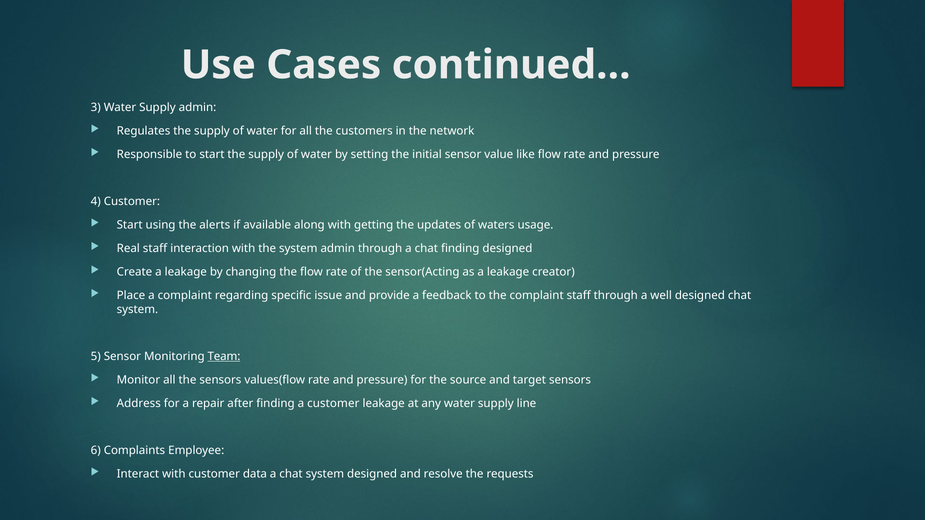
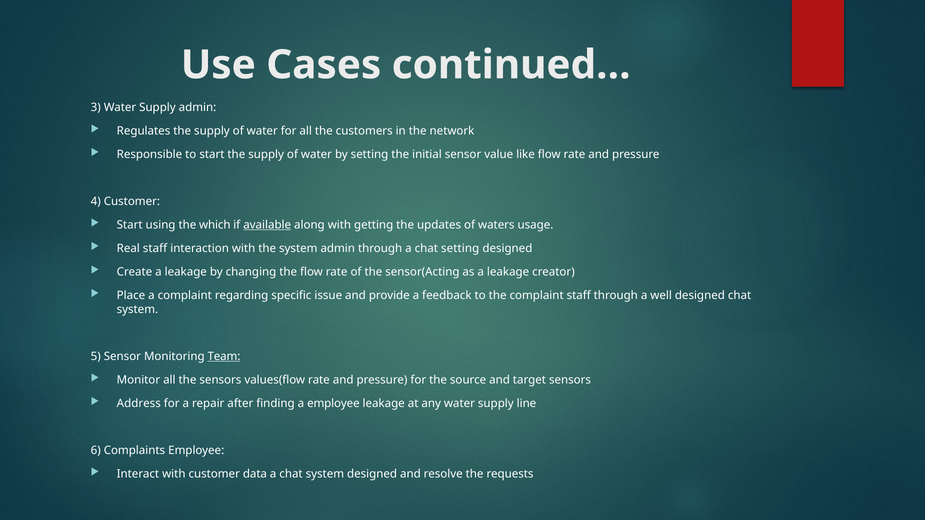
alerts: alerts -> which
available underline: none -> present
chat finding: finding -> setting
a customer: customer -> employee
